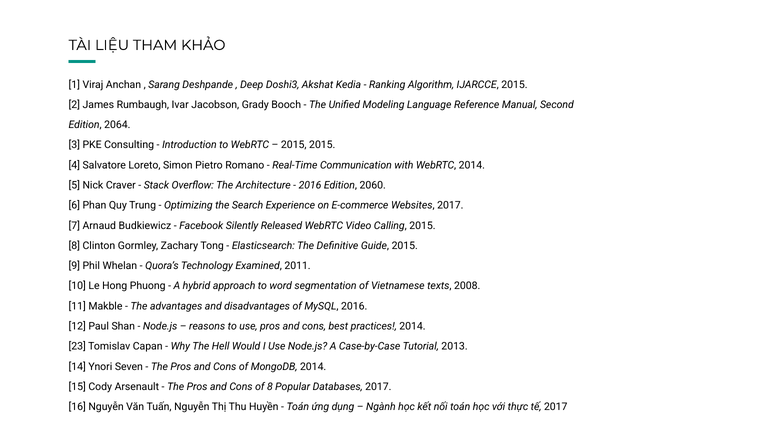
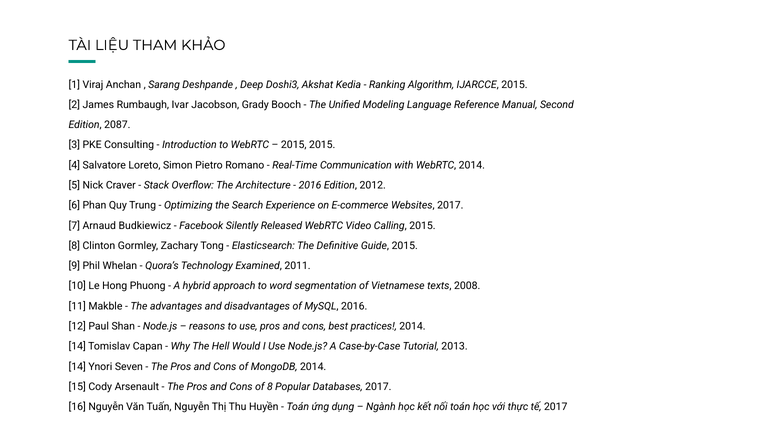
2064: 2064 -> 2087
2060: 2060 -> 2012
23 at (77, 347): 23 -> 14
